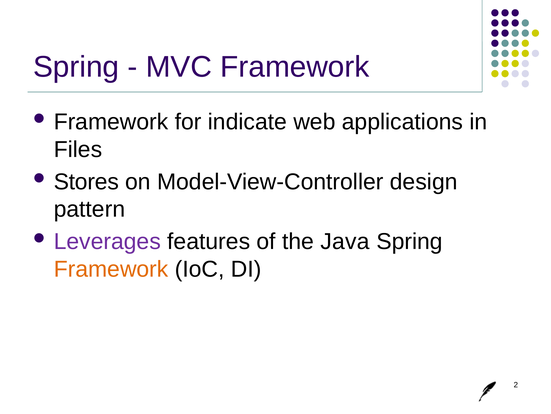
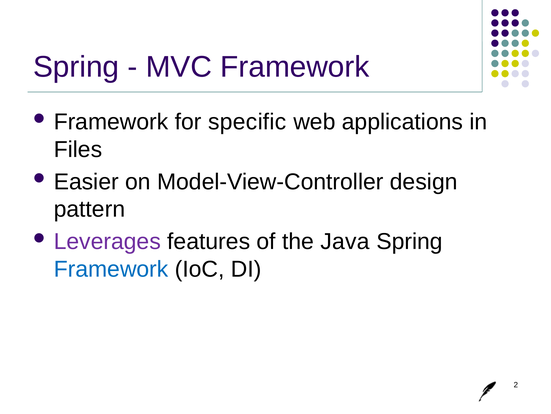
indicate: indicate -> specific
Stores: Stores -> Easier
Framework at (111, 269) colour: orange -> blue
